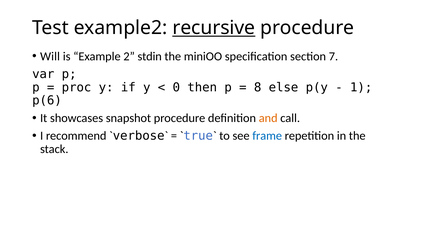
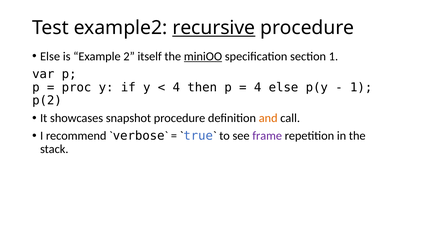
Will at (50, 56): Will -> Else
stdin: stdin -> itself
miniOO underline: none -> present
section 7: 7 -> 1
0 at (176, 87): 0 -> 4
8 at (258, 87): 8 -> 4
p(6: p(6 -> p(2
frame colour: blue -> purple
